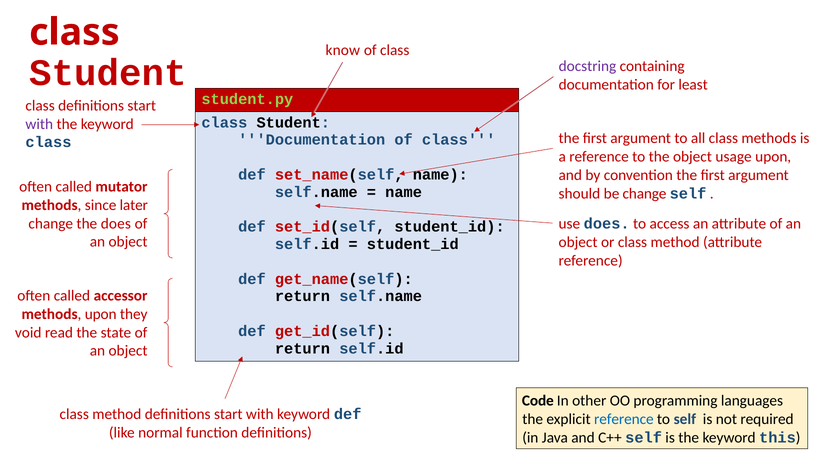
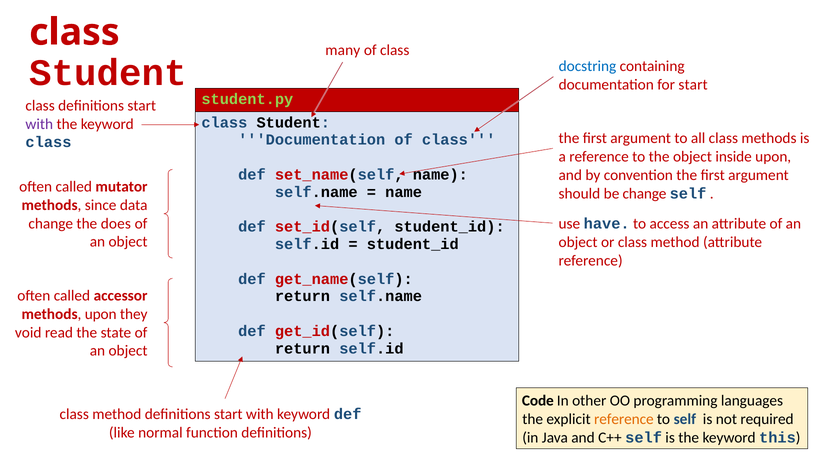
know: know -> many
docstring colour: purple -> blue
for least: least -> start
usage: usage -> inside
later: later -> data
use does: does -> have
reference at (624, 419) colour: blue -> orange
